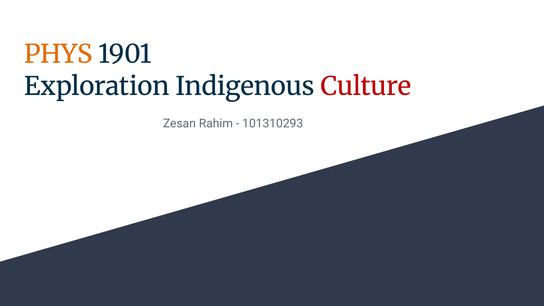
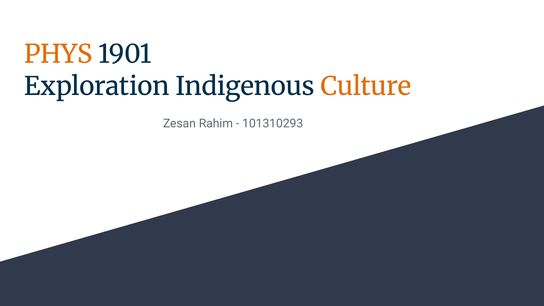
Culture colour: red -> orange
